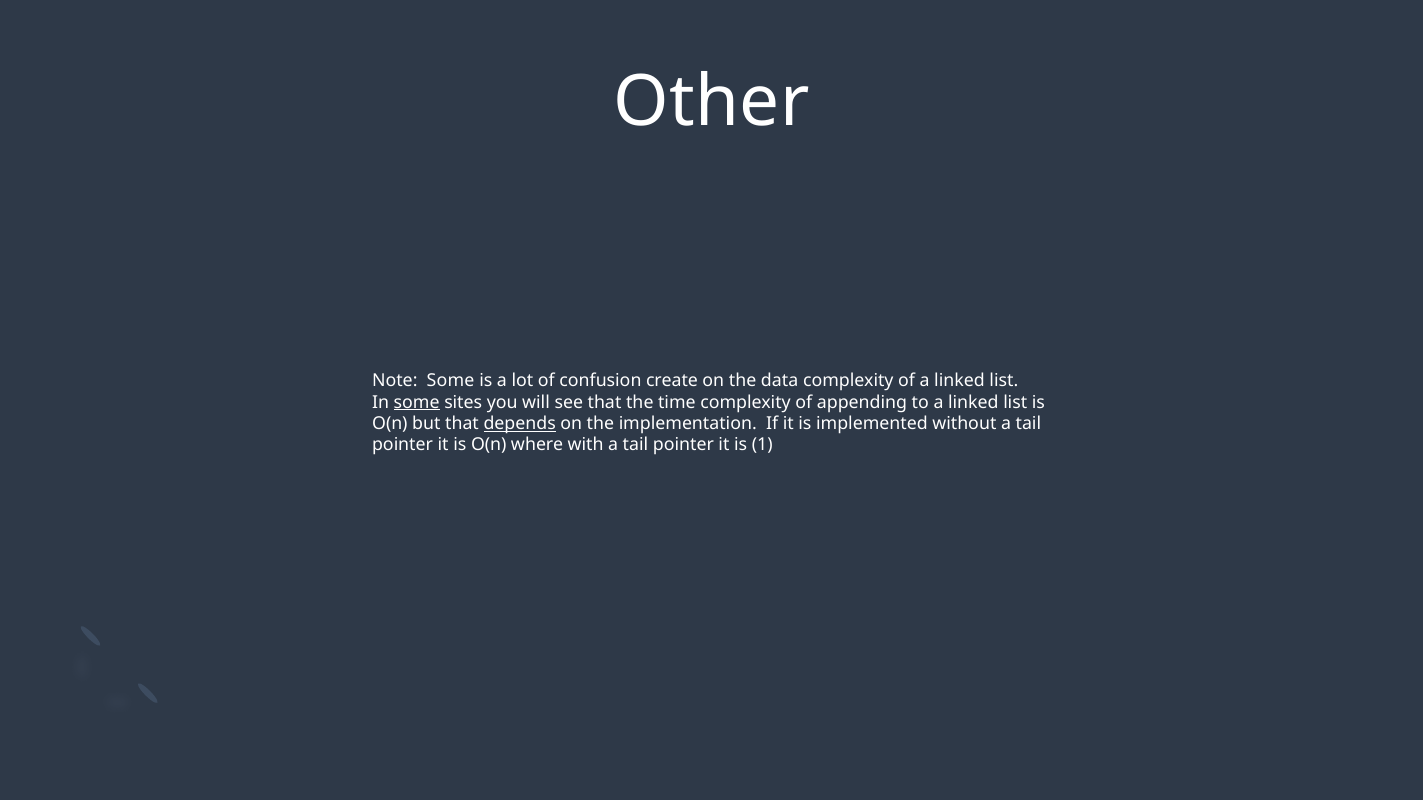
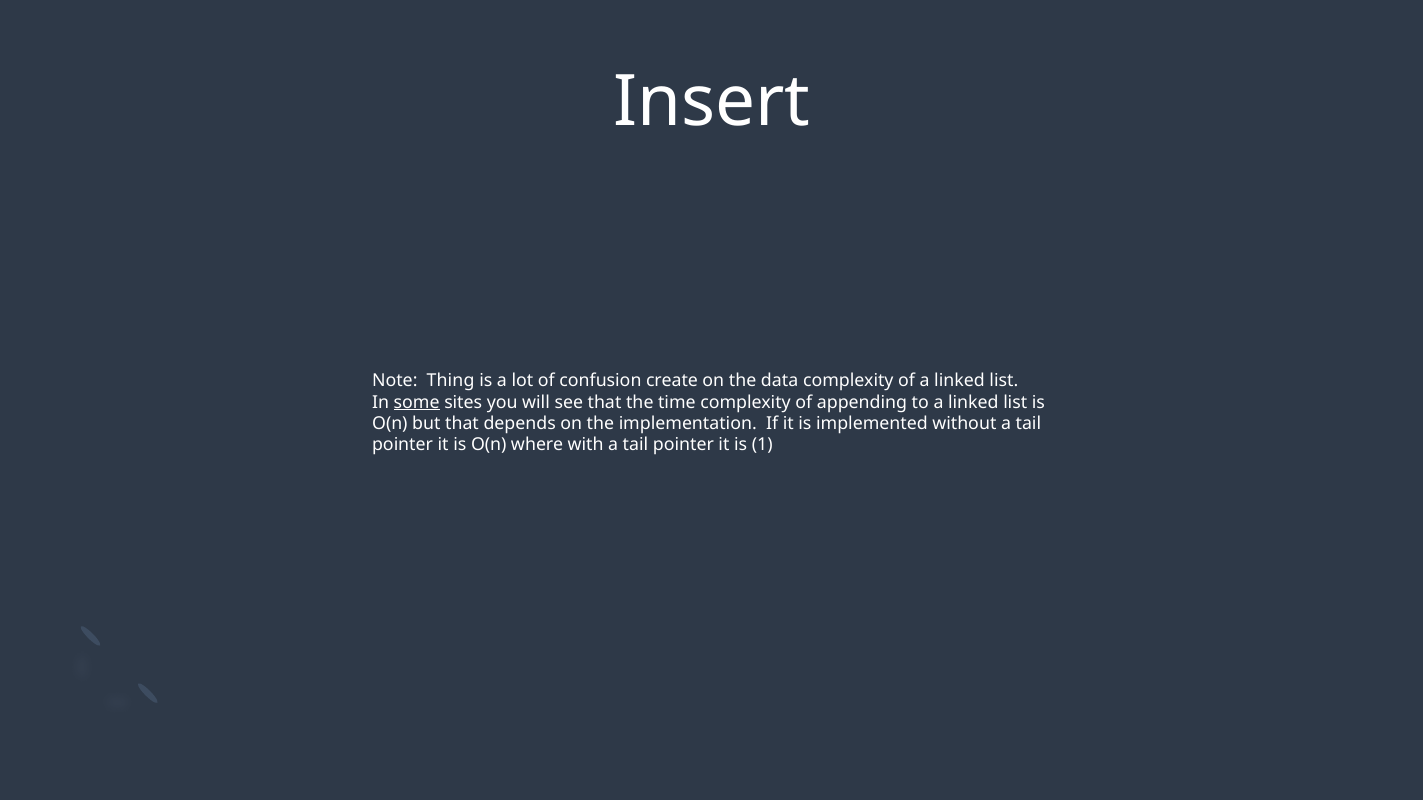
Other: Other -> Insert
Note Some: Some -> Thing
depends underline: present -> none
